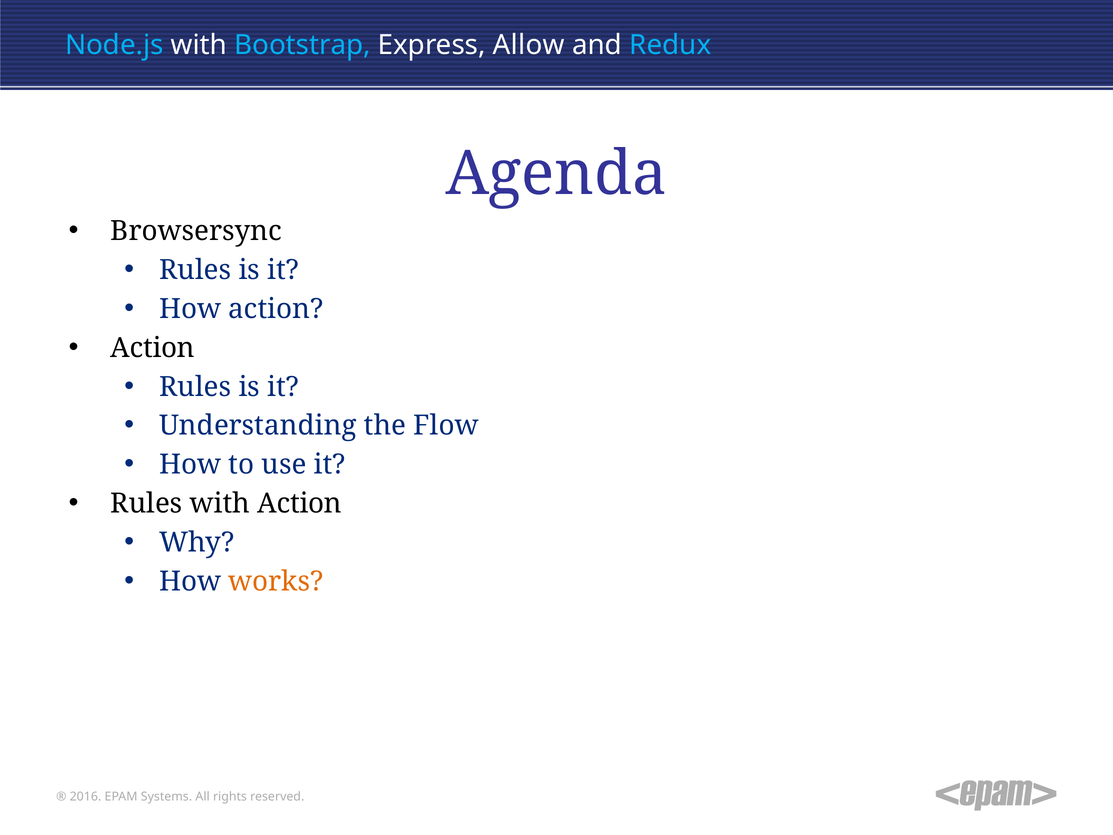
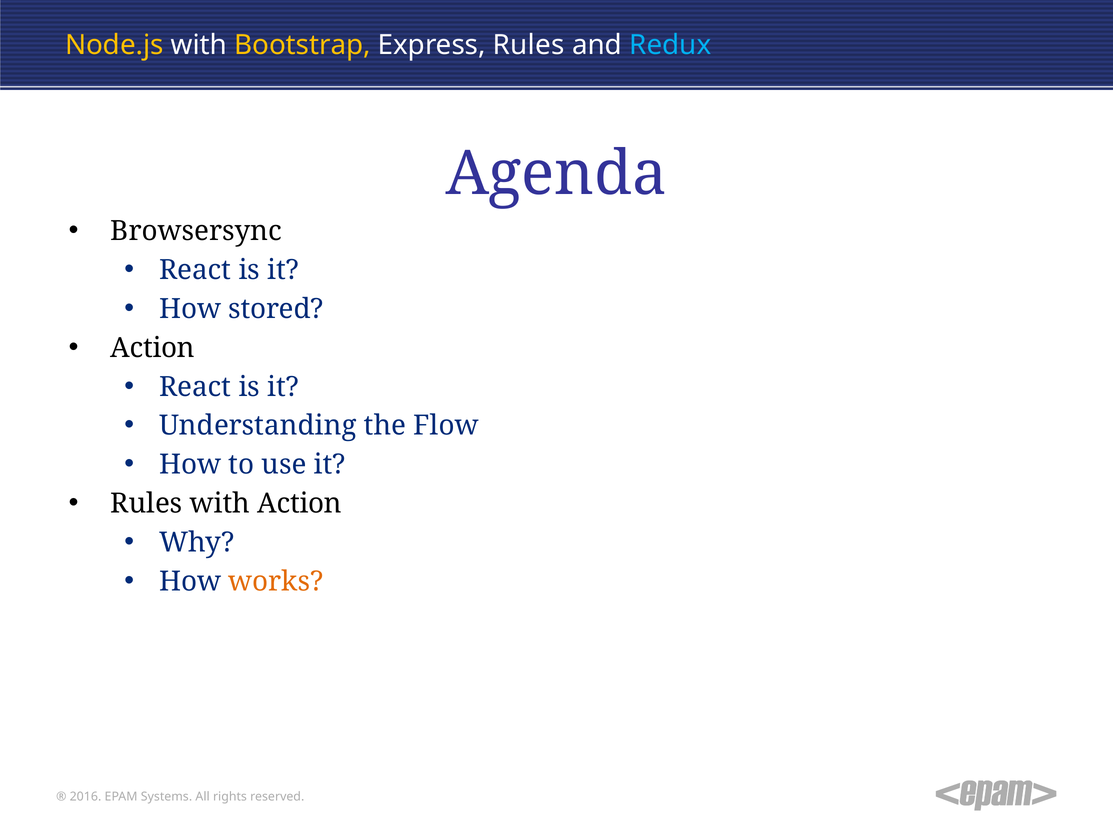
Node.js colour: light blue -> yellow
Bootstrap colour: light blue -> yellow
Express Allow: Allow -> Rules
Rules at (195, 270): Rules -> React
How action: action -> stored
Rules at (195, 387): Rules -> React
